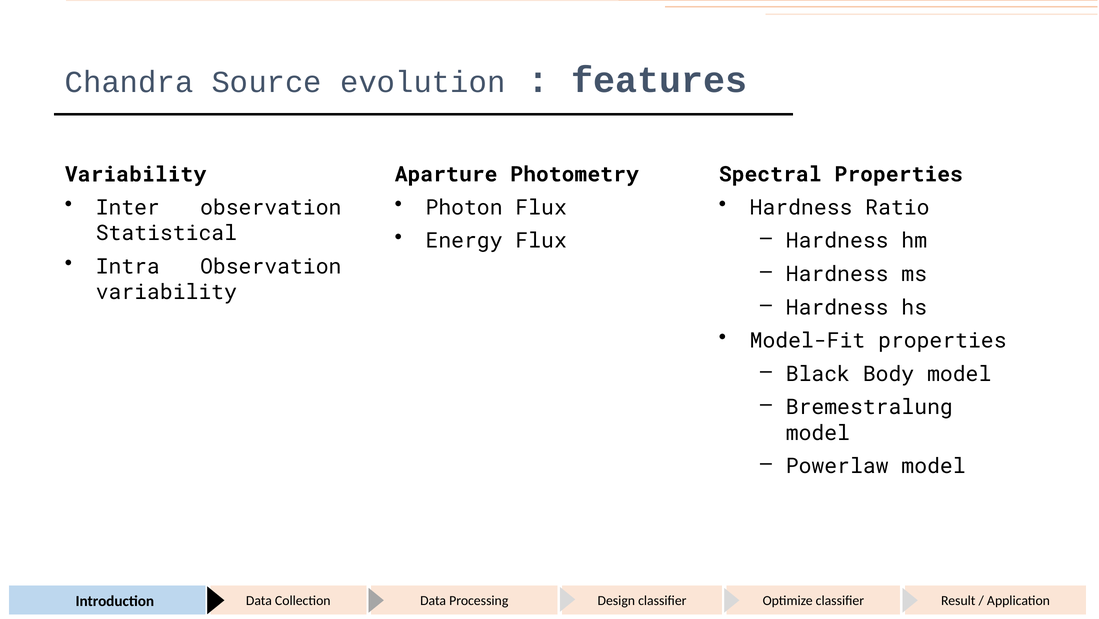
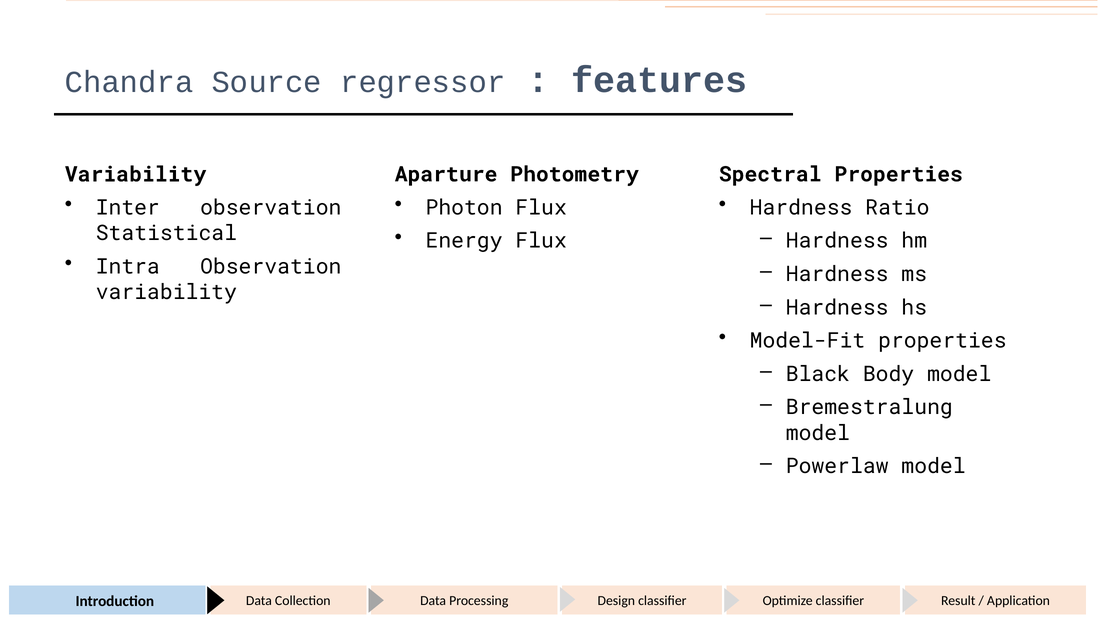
evolution: evolution -> regressor
